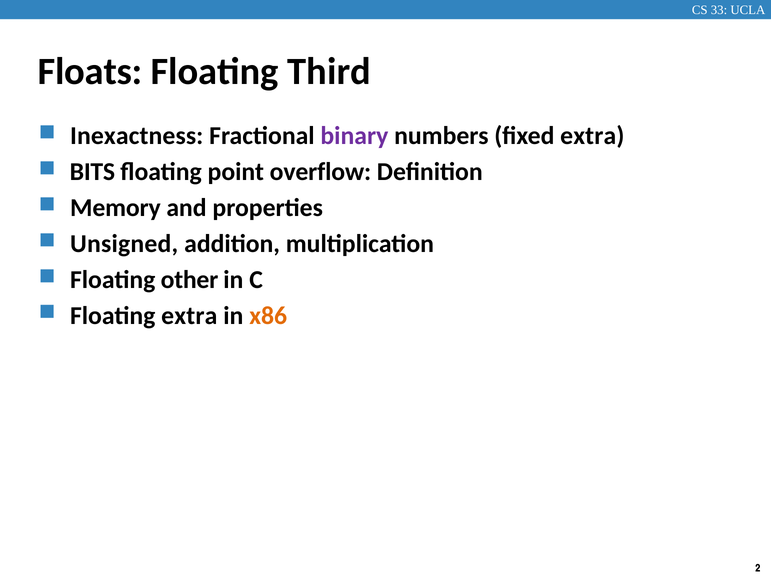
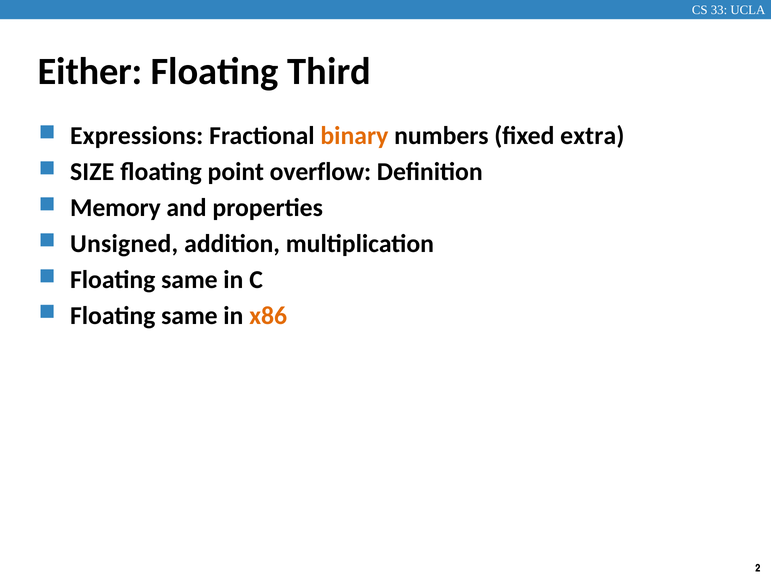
Floats: Floats -> Either
Inexactness: Inexactness -> Expressions
binary colour: purple -> orange
BITS: BITS -> SIZE
other at (189, 280): other -> same
extra at (189, 316): extra -> same
